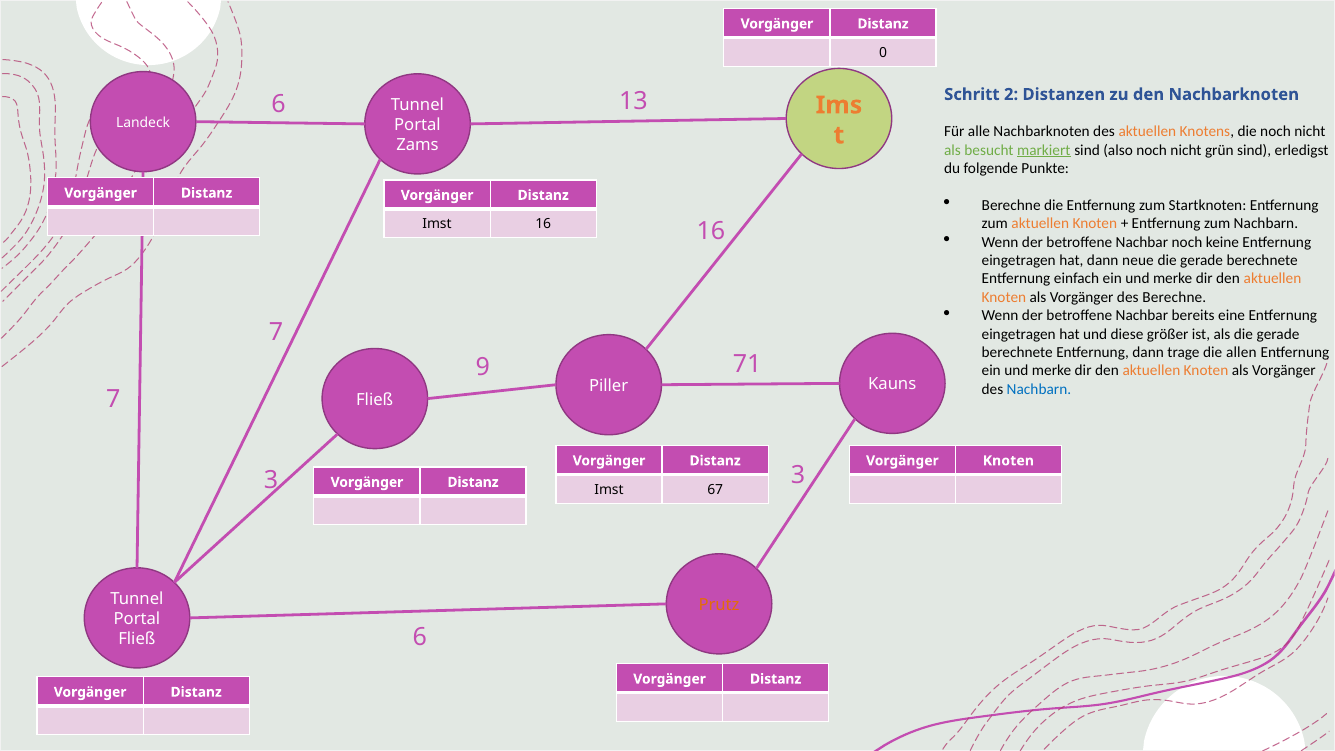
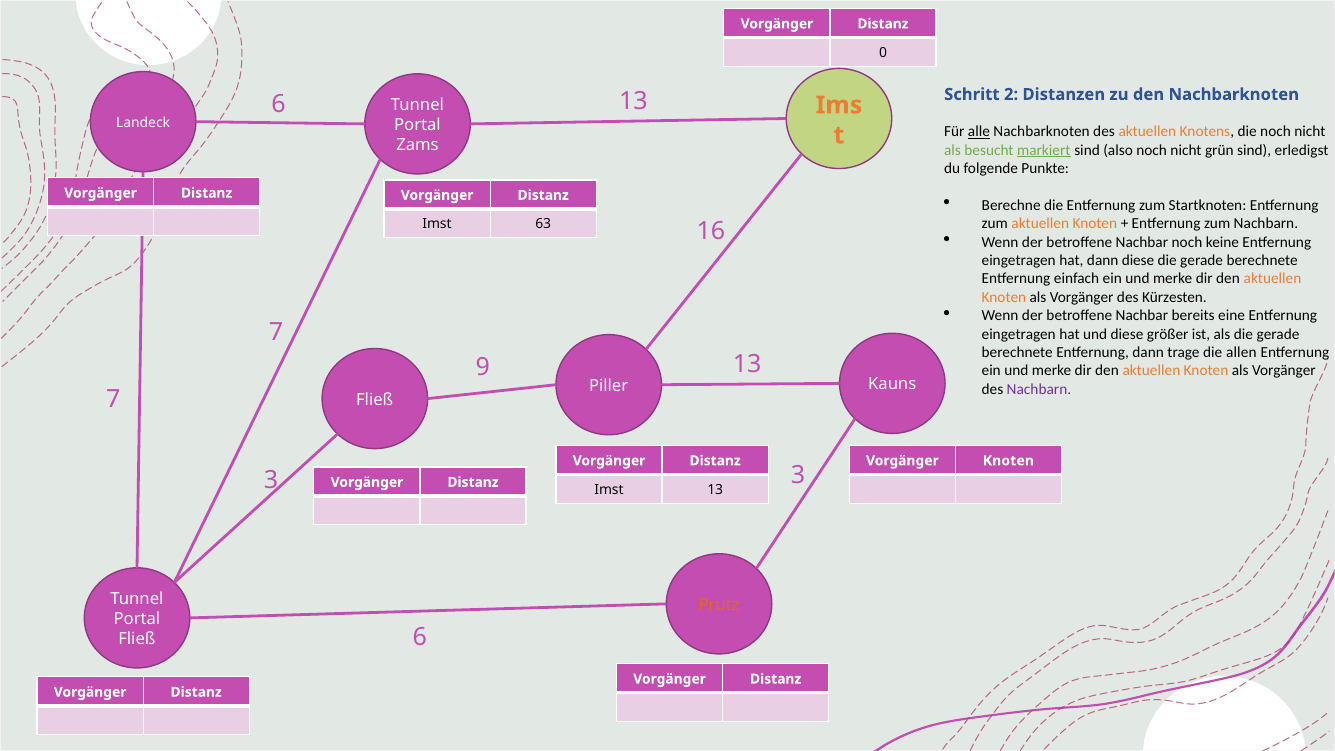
alle underline: none -> present
Imst 16: 16 -> 63
dann neue: neue -> diese
des Berechne: Berechne -> Kürzesten
9 71: 71 -> 13
Nachbarn at (1039, 389) colour: blue -> purple
Imst 67: 67 -> 13
